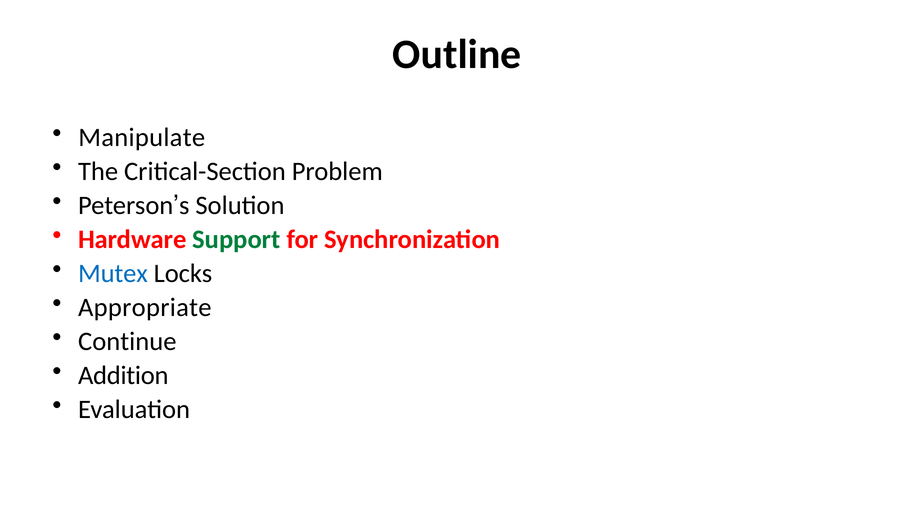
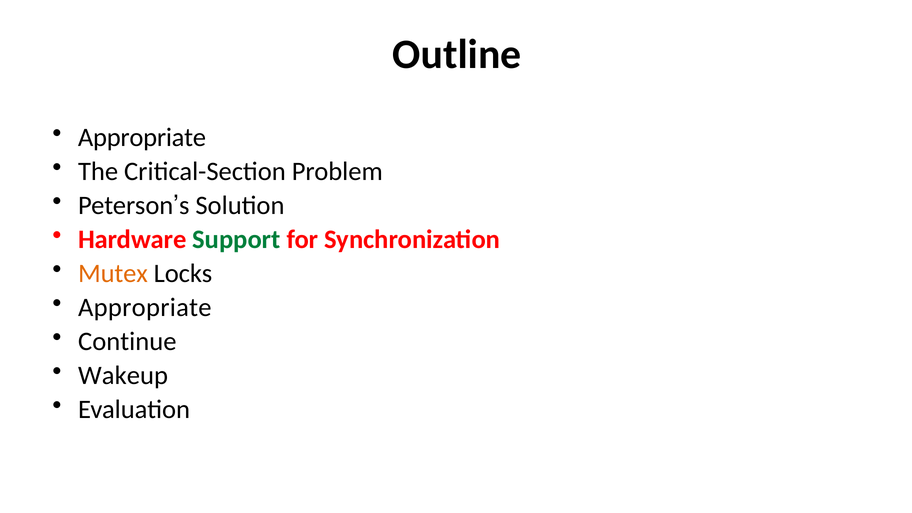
Manipulate at (142, 137): Manipulate -> Appropriate
Mutex colour: blue -> orange
Addition: Addition -> Wakeup
